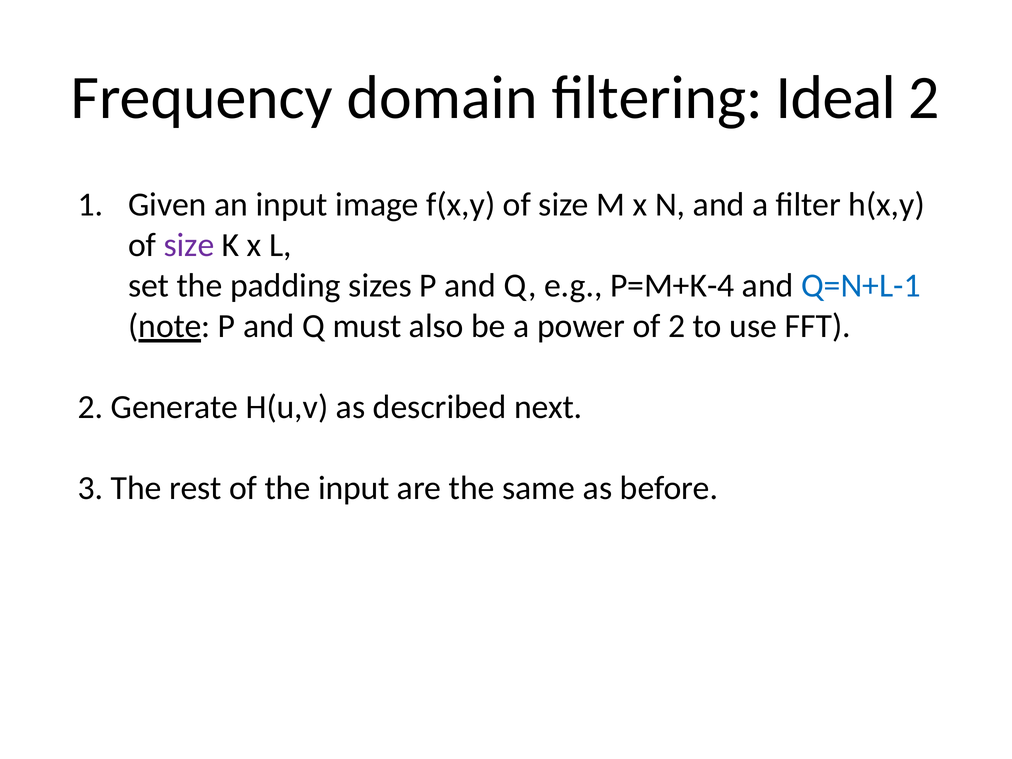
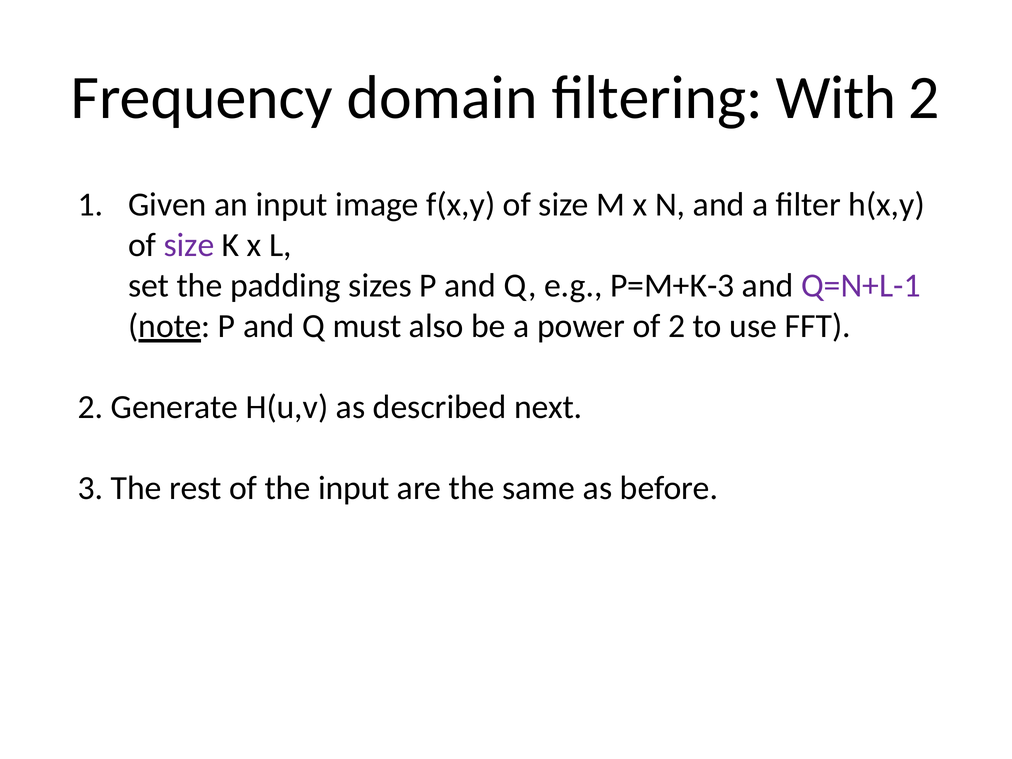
Ideal: Ideal -> With
P=M+K-4: P=M+K-4 -> P=M+K-3
Q=N+L-1 colour: blue -> purple
